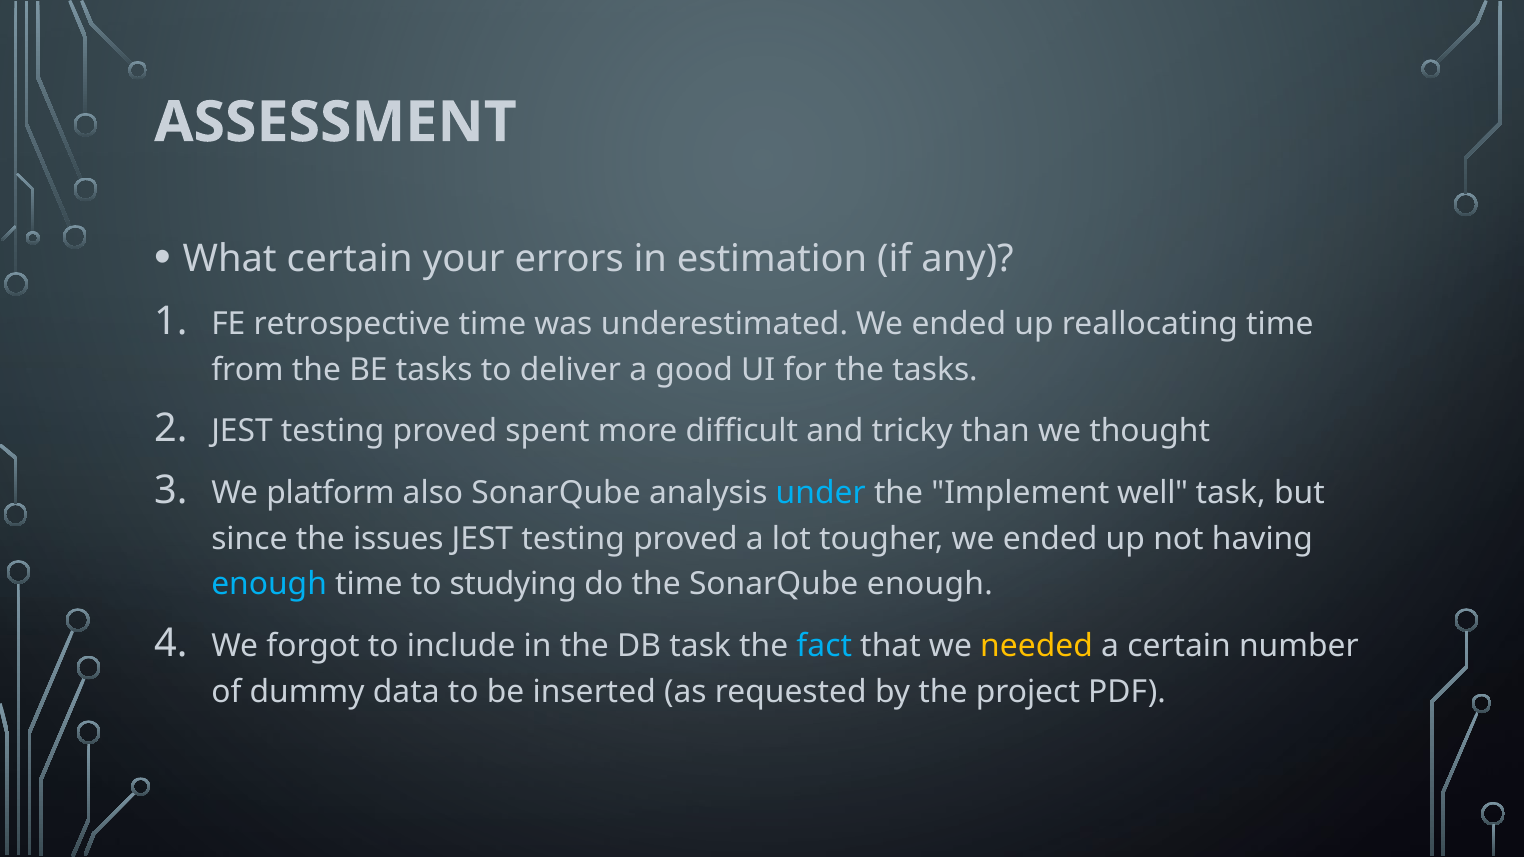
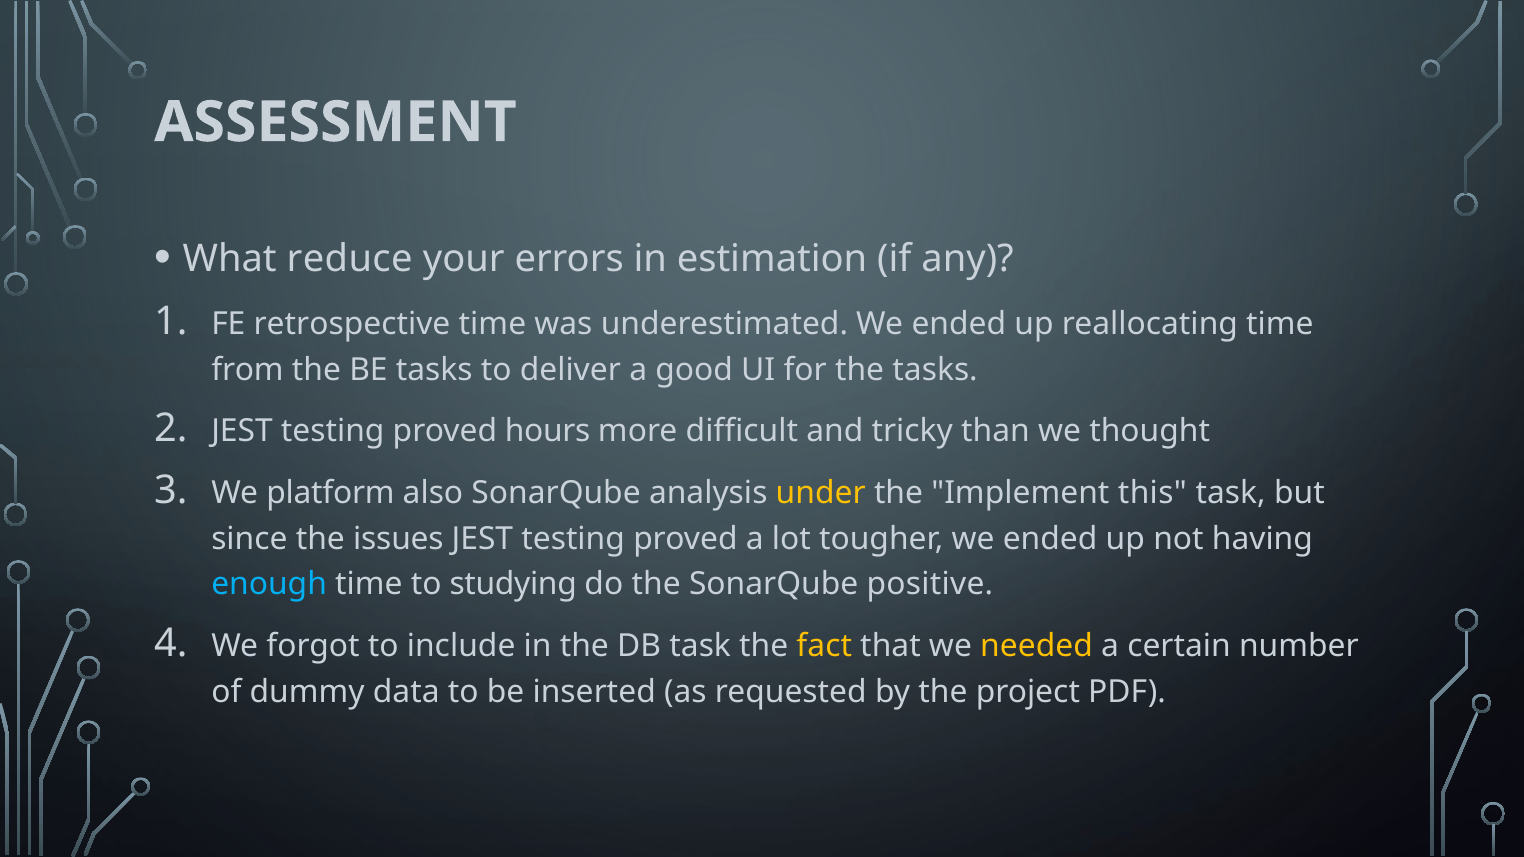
What certain: certain -> reduce
spent: spent -> hours
under colour: light blue -> yellow
well: well -> this
SonarQube enough: enough -> positive
fact colour: light blue -> yellow
